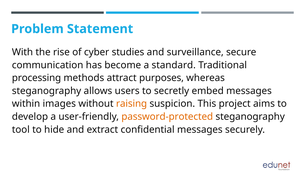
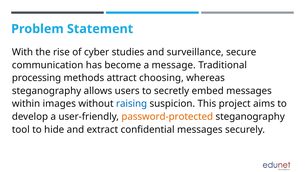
standard: standard -> message
purposes: purposes -> choosing
raising colour: orange -> blue
